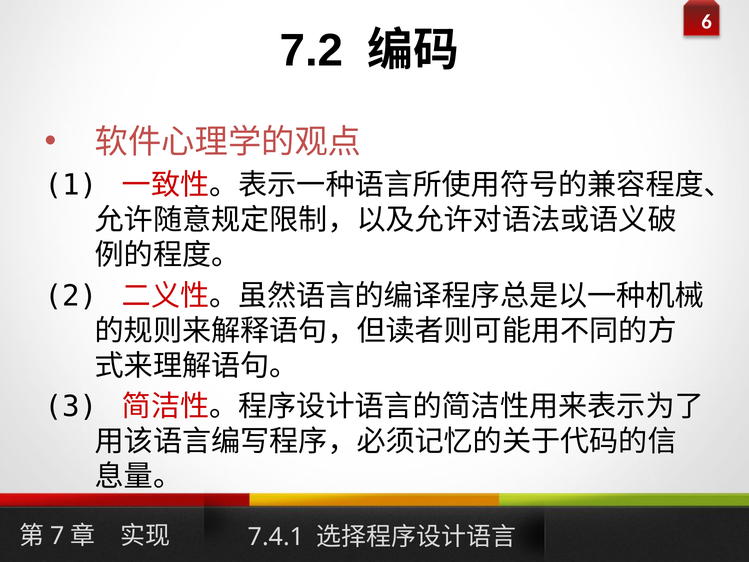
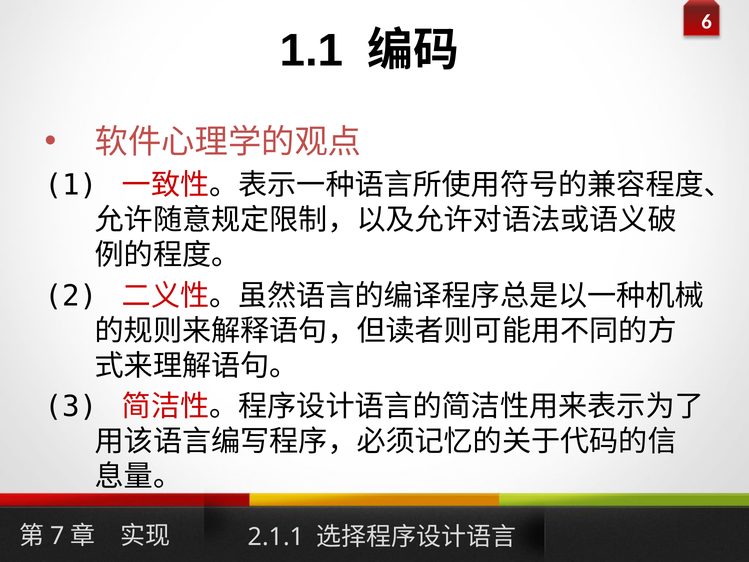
7.2: 7.2 -> 1.1
7.4.1: 7.4.1 -> 2.1.1
